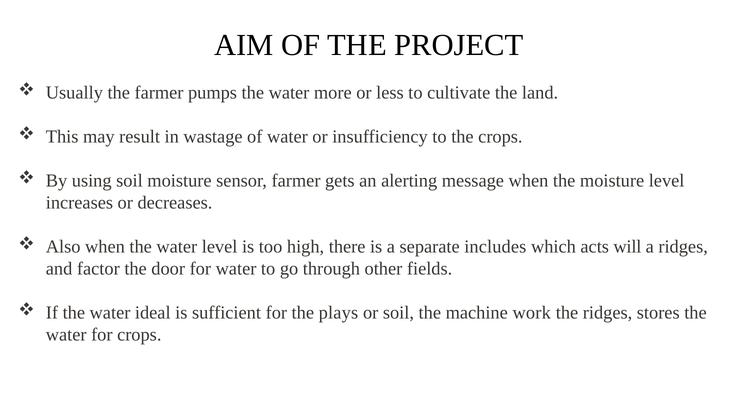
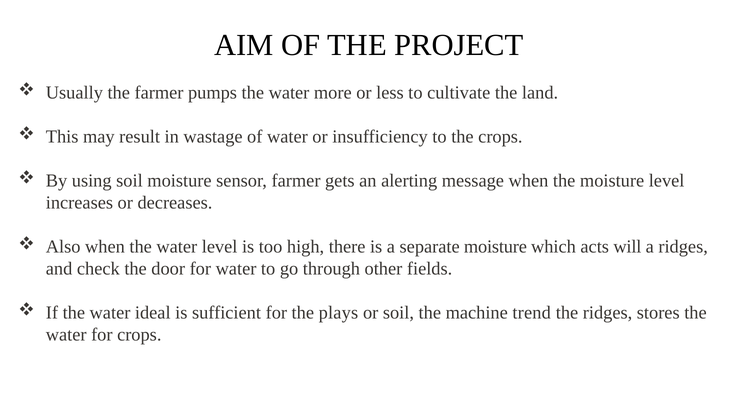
separate includes: includes -> moisture
factor: factor -> check
work: work -> trend
